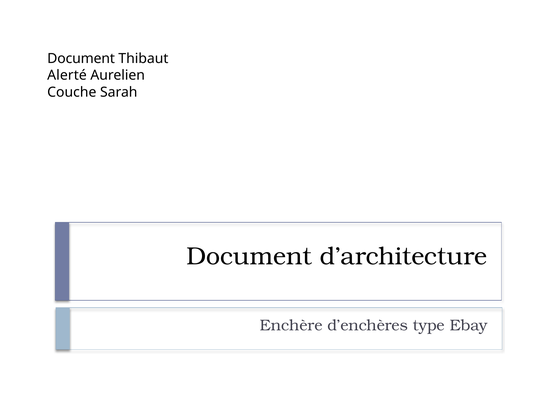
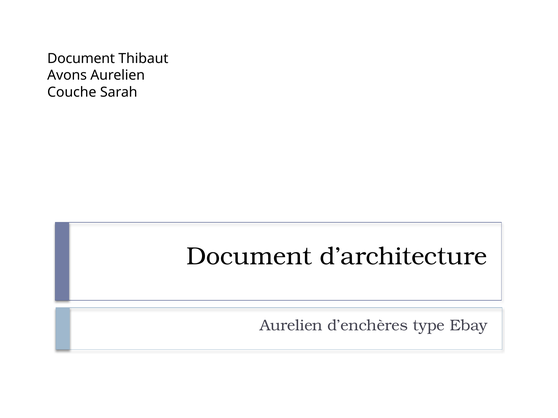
Alerté: Alerté -> Avons
Enchère at (291, 326): Enchère -> Aurelien
